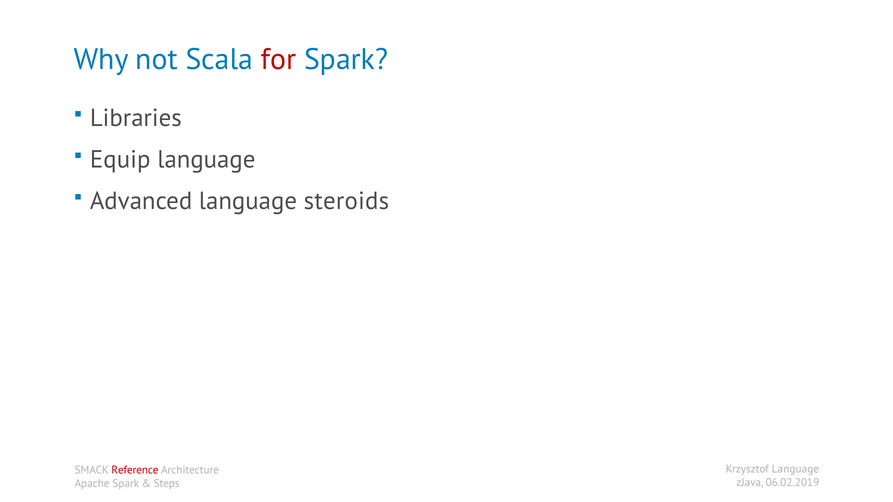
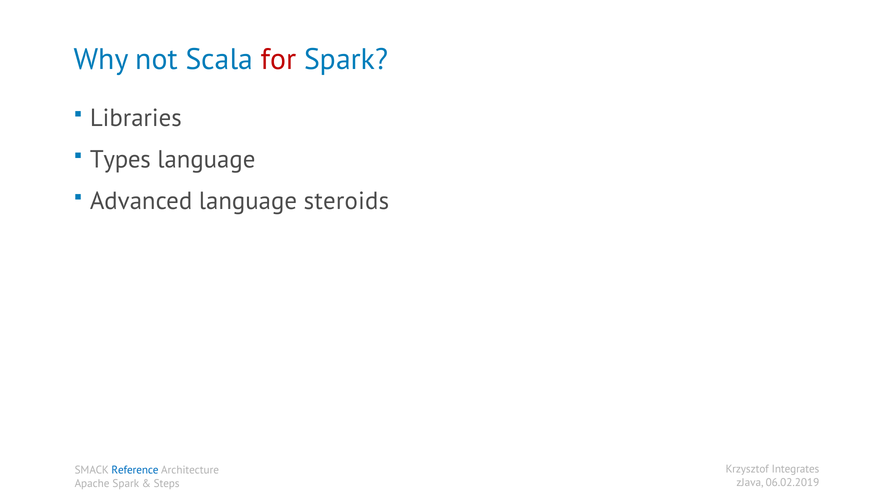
Equip: Equip -> Types
Krzysztof Language: Language -> Integrates
Reference colour: red -> blue
